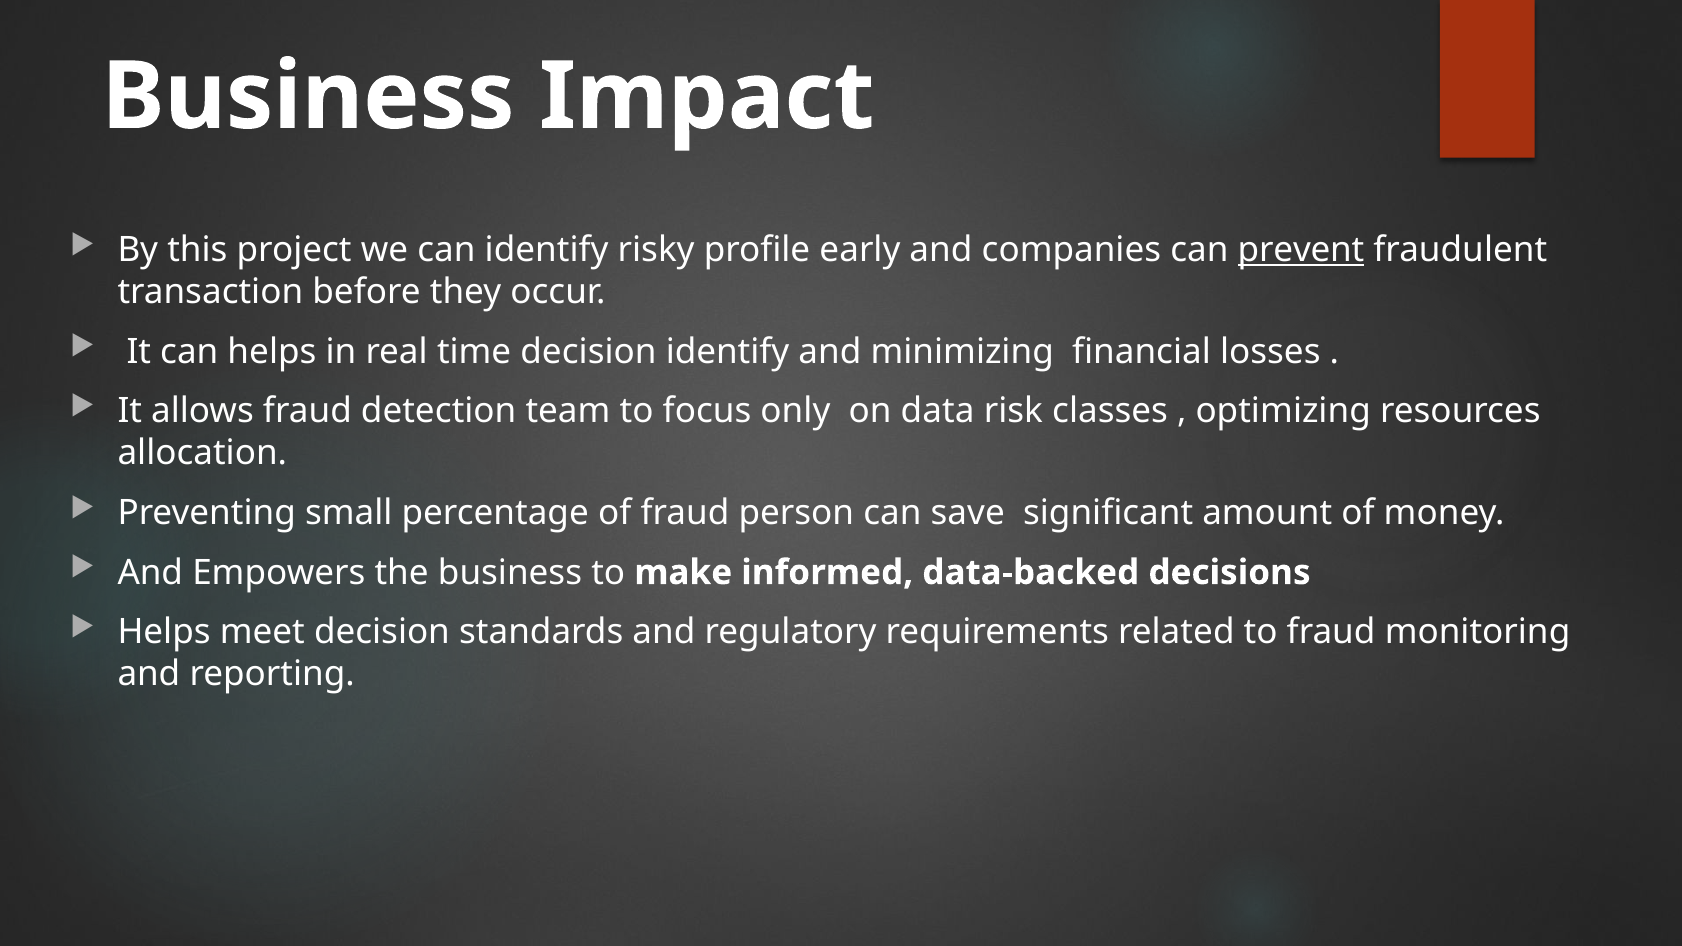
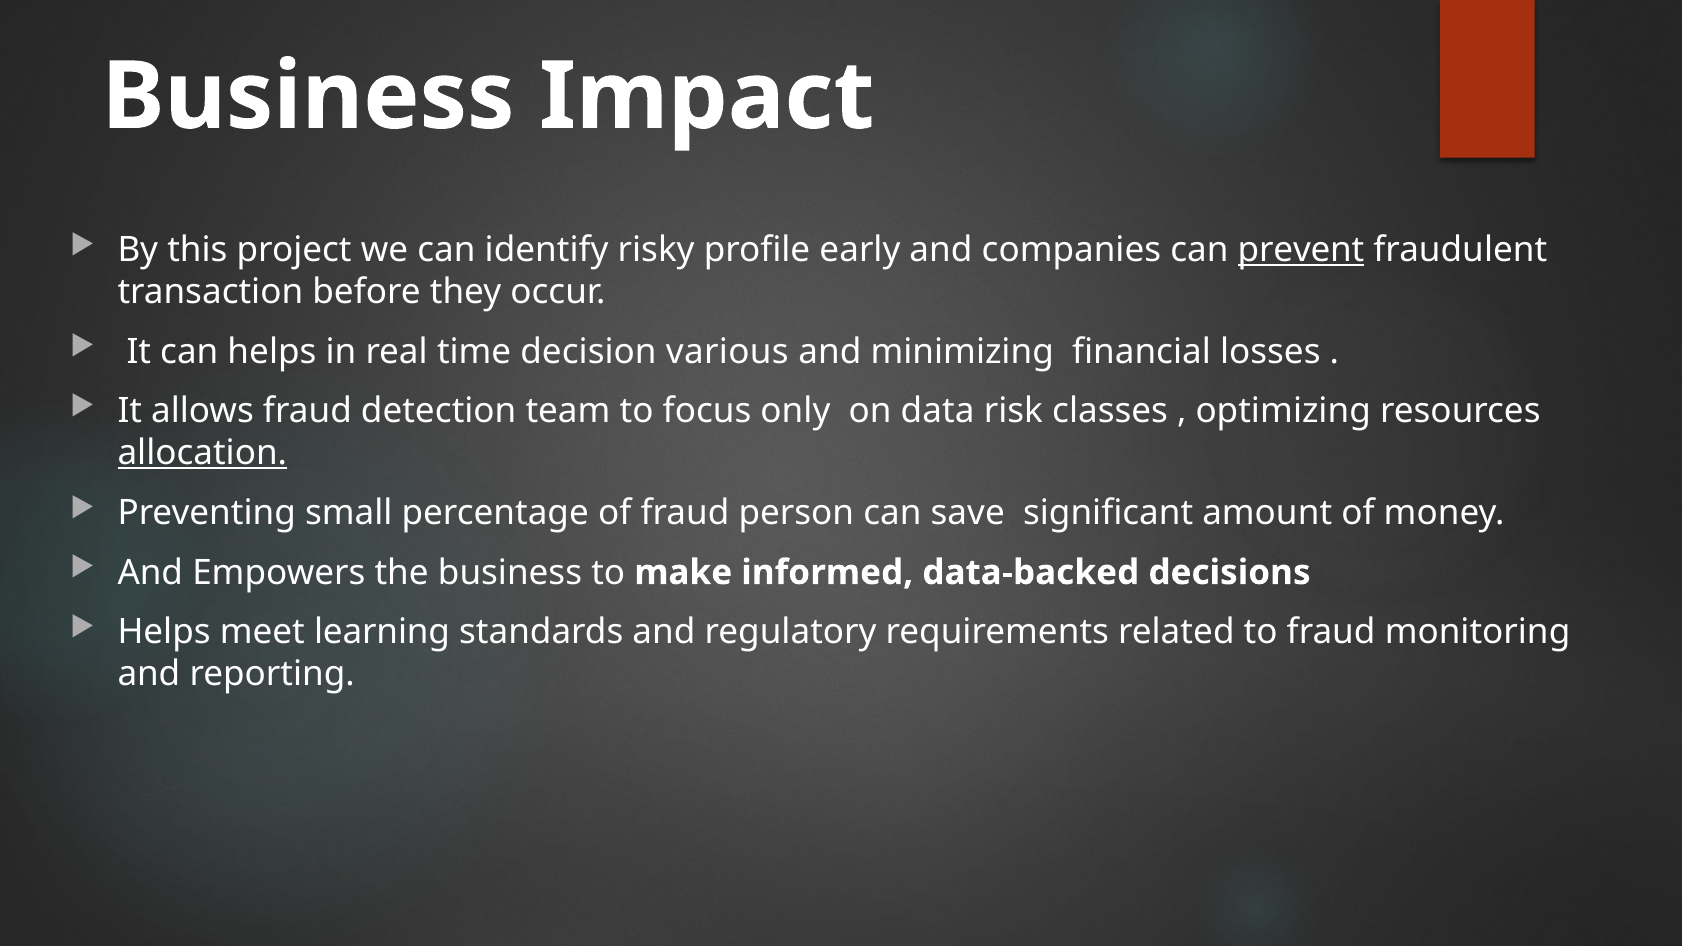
decision identify: identify -> various
allocation underline: none -> present
meet decision: decision -> learning
